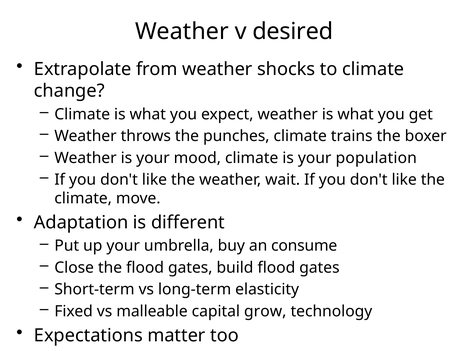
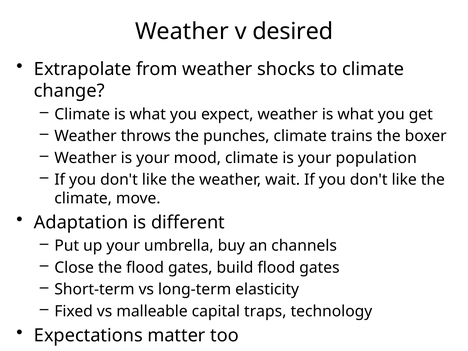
consume: consume -> channels
grow: grow -> traps
